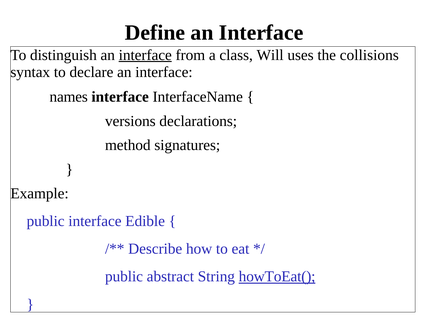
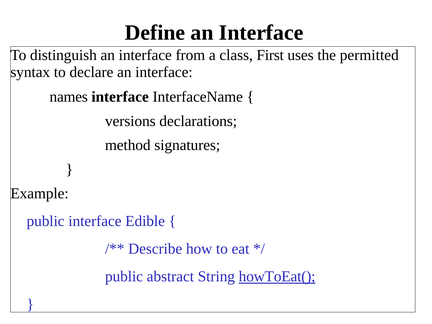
interface at (145, 55) underline: present -> none
Will: Will -> First
collisions: collisions -> permitted
